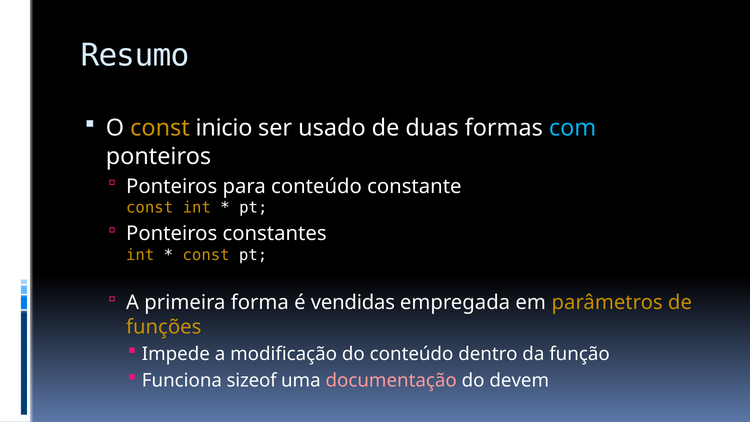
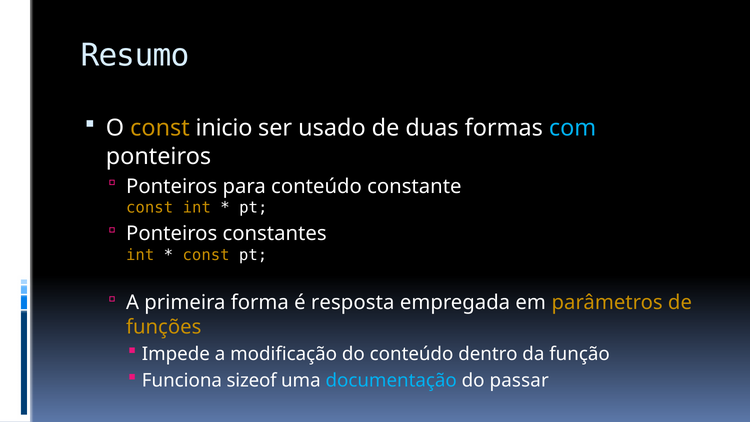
vendidas: vendidas -> resposta
documentação colour: pink -> light blue
devem: devem -> passar
